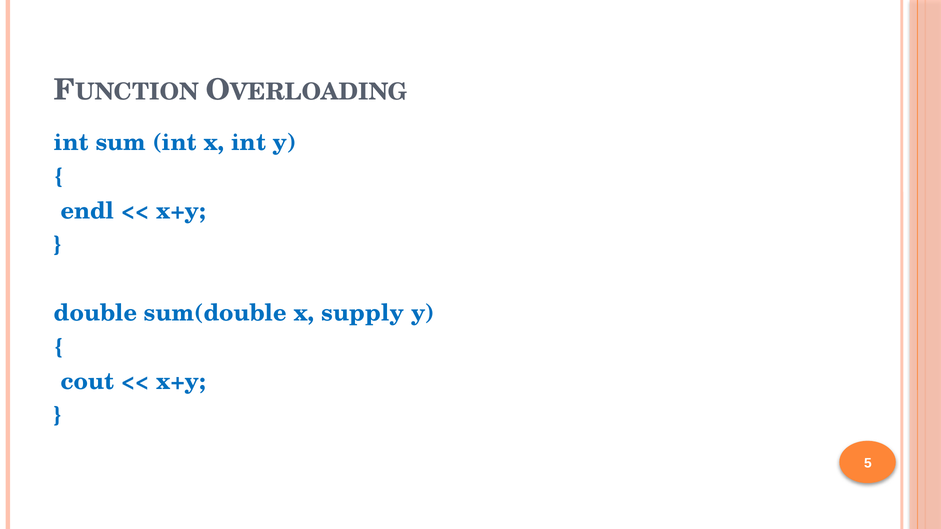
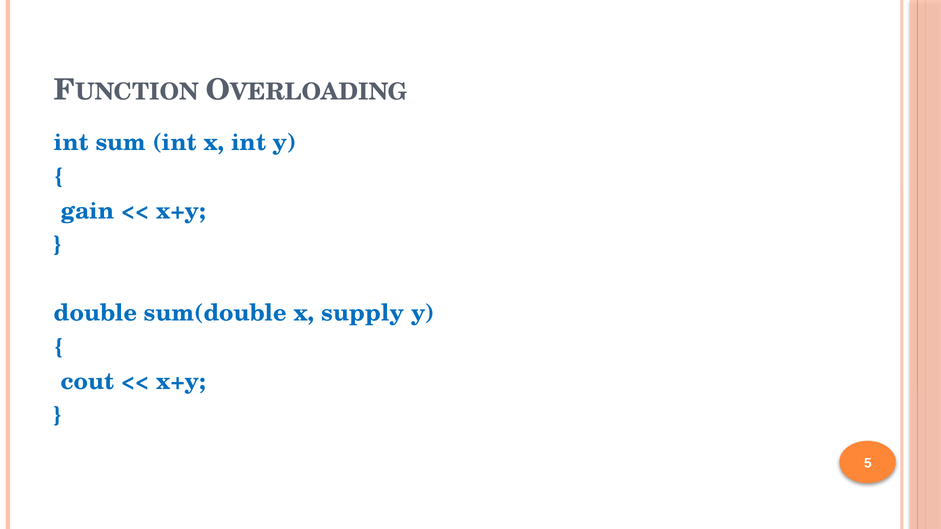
endl: endl -> gain
